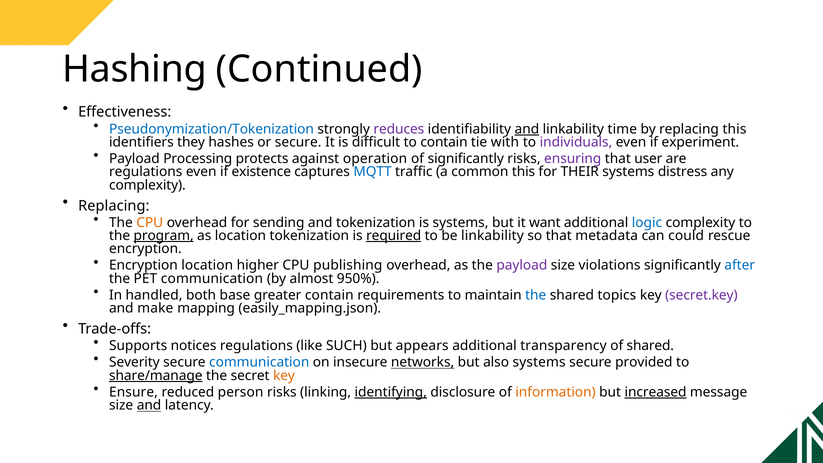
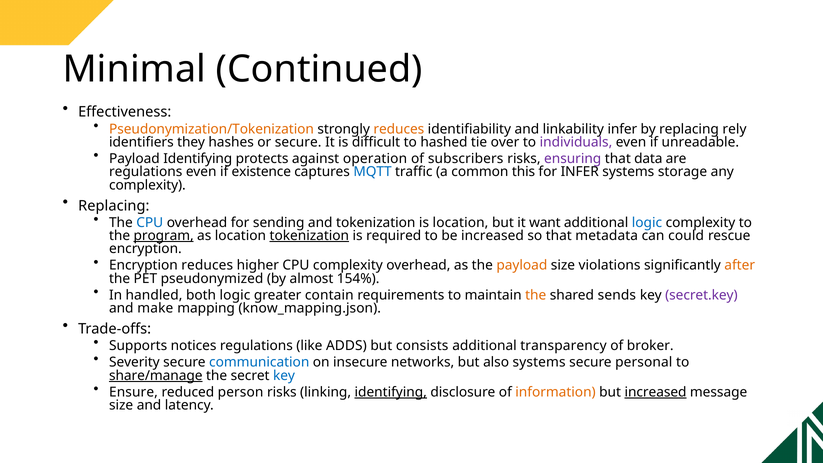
Hashing: Hashing -> Minimal
Pseudonymization/Tokenization colour: blue -> orange
reduces at (399, 129) colour: purple -> orange
and at (527, 129) underline: present -> none
linkability time: time -> infer
replacing this: this -> rely
to contain: contain -> hashed
with: with -> over
experiment: experiment -> unreadable
Payload Processing: Processing -> Identifying
of significantly: significantly -> subscribers
user: user -> data
for THEIR: THEIR -> INFER
distress: distress -> storage
CPU at (150, 223) colour: orange -> blue
is systems: systems -> location
tokenization at (309, 236) underline: none -> present
required underline: present -> none
be linkability: linkability -> increased
Encryption location: location -> reduces
CPU publishing: publishing -> complexity
payload at (522, 265) colour: purple -> orange
after colour: blue -> orange
PET communication: communication -> pseudonymized
950%: 950% -> 154%
both base: base -> logic
the at (536, 295) colour: blue -> orange
topics: topics -> sends
easily_mapping.json: easily_mapping.json -> know_mapping.json
SUCH: SUCH -> ADDS
appears: appears -> consists
of shared: shared -> broker
networks underline: present -> none
provided: provided -> personal
key at (284, 376) colour: orange -> blue
and at (149, 405) underline: present -> none
